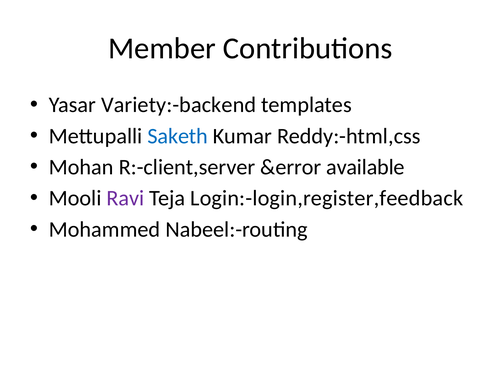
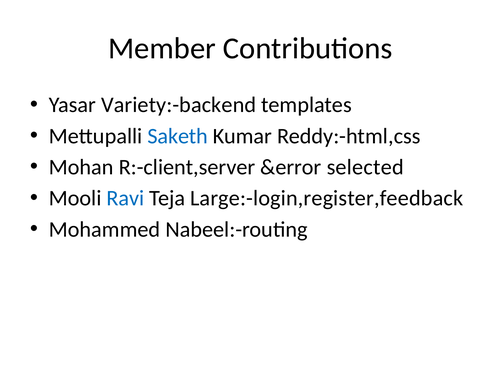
available: available -> selected
Ravi colour: purple -> blue
Login:-login,register,feedback: Login:-login,register,feedback -> Large:-login,register,feedback
